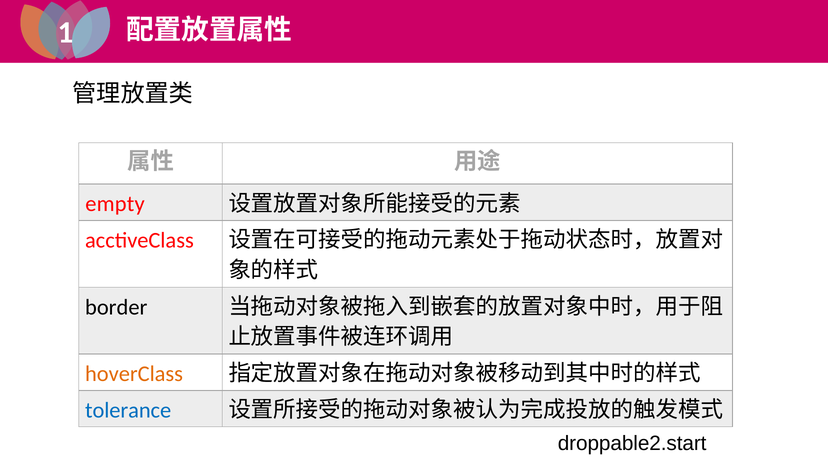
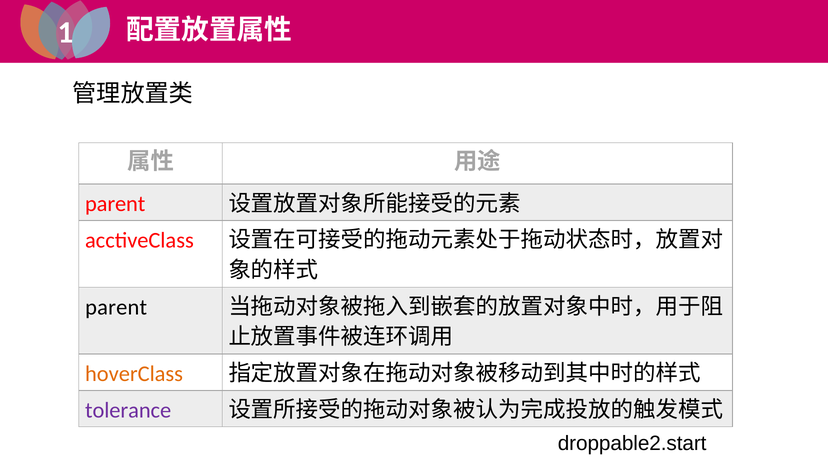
empty at (115, 204): empty -> parent
border at (116, 307): border -> parent
tolerance colour: blue -> purple
